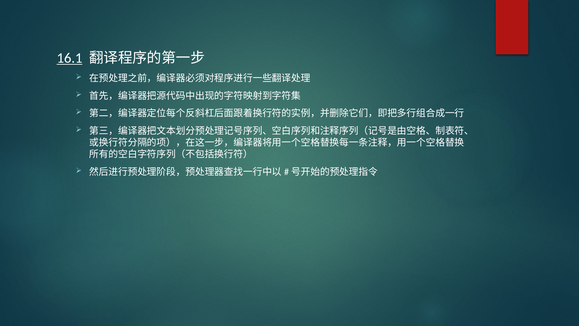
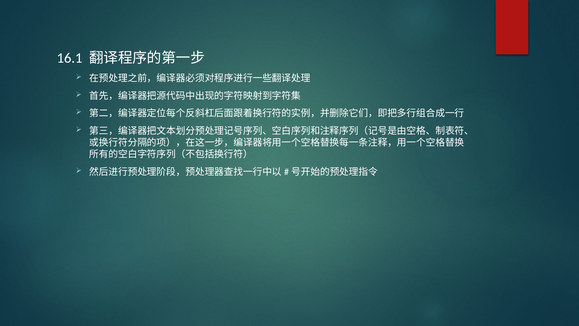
16.1 underline: present -> none
